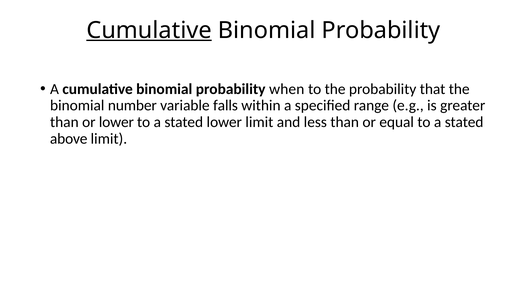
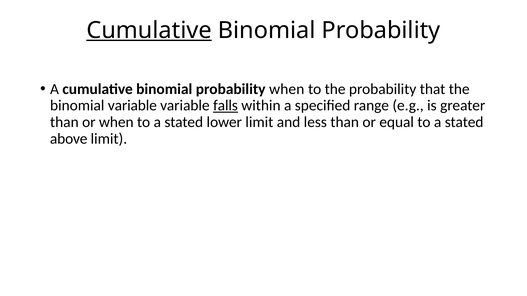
binomial number: number -> variable
falls underline: none -> present
or lower: lower -> when
